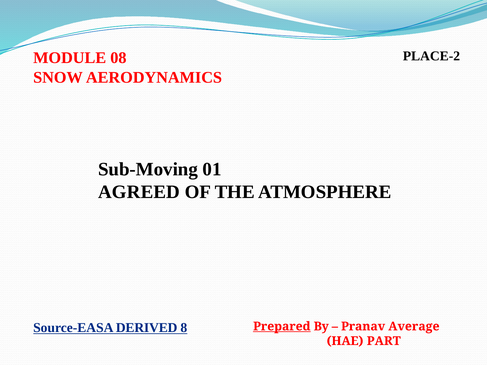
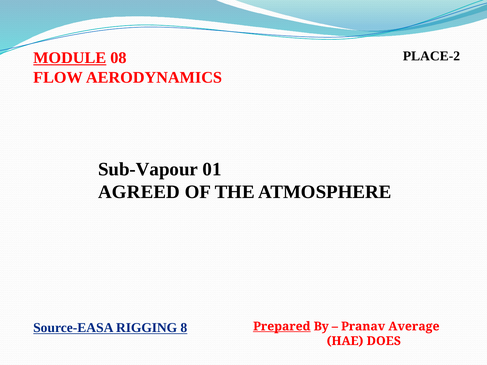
MODULE underline: none -> present
SNOW: SNOW -> FLOW
Sub-Moving: Sub-Moving -> Sub-Vapour
DERIVED: DERIVED -> RIGGING
PART: PART -> DOES
